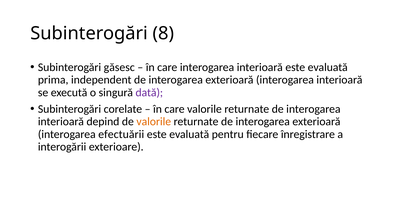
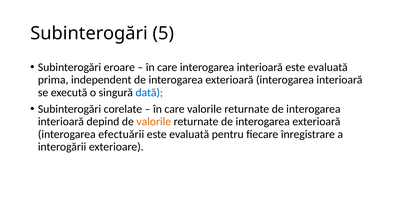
8: 8 -> 5
găsesc: găsesc -> eroare
dată colour: purple -> blue
